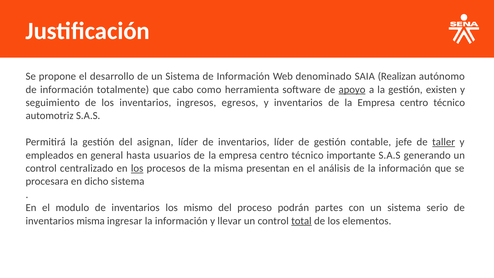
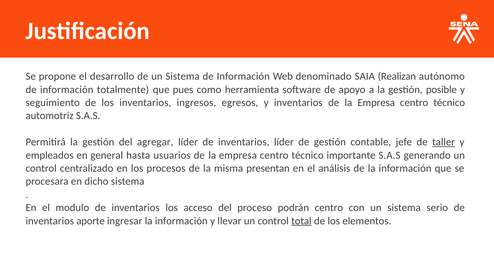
cabo: cabo -> pues
apoyo underline: present -> none
existen: existen -> posible
asignan: asignan -> agregar
los at (137, 168) underline: present -> none
mismo: mismo -> acceso
podrán partes: partes -> centro
inventarios misma: misma -> aporte
